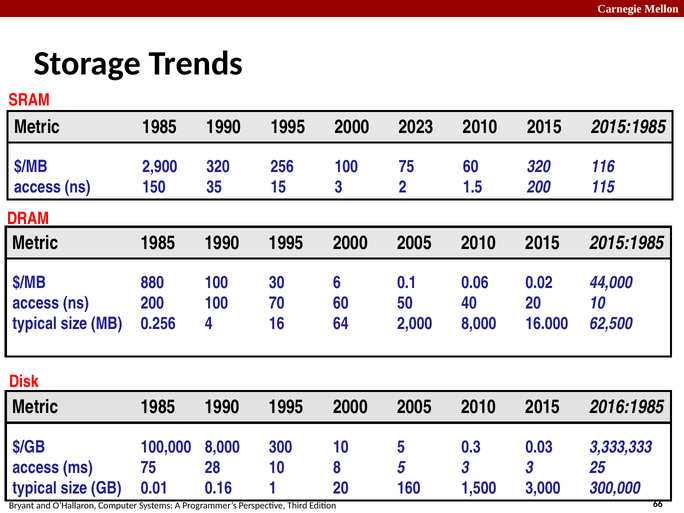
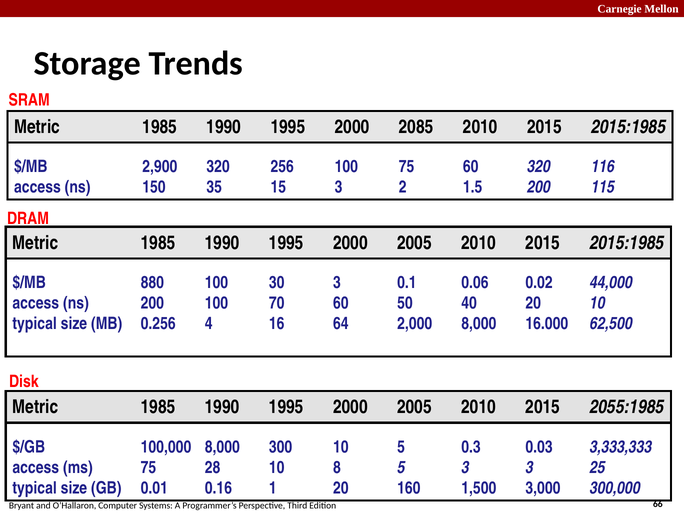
2023: 2023 -> 2085
30 6: 6 -> 3
2016:1985: 2016:1985 -> 2055:1985
